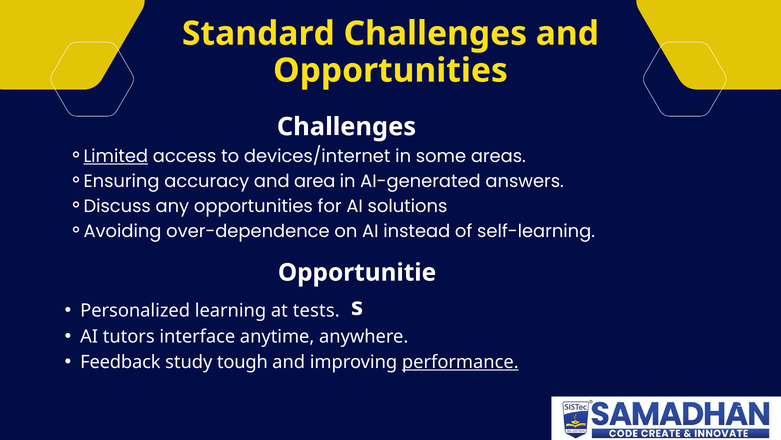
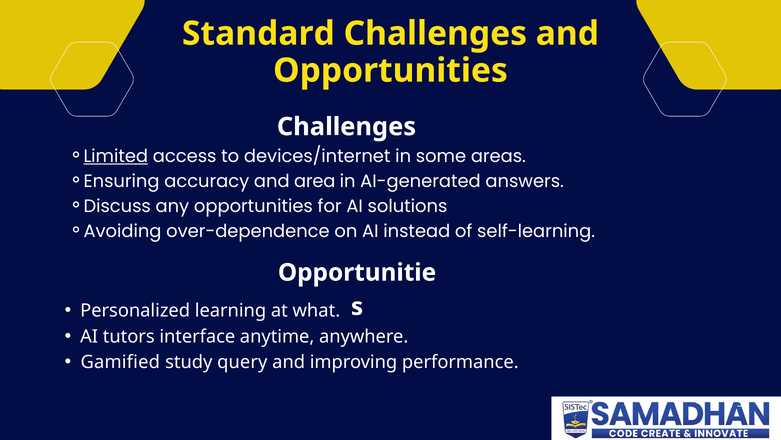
tests: tests -> what
Feedback: Feedback -> Gamified
tough: tough -> query
performance underline: present -> none
